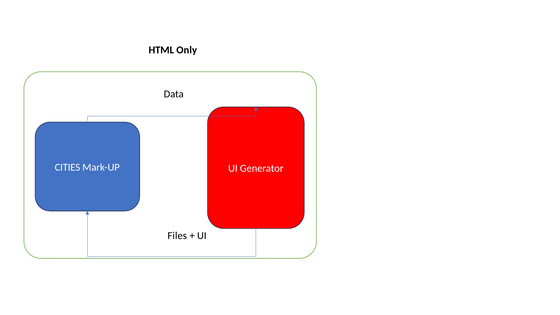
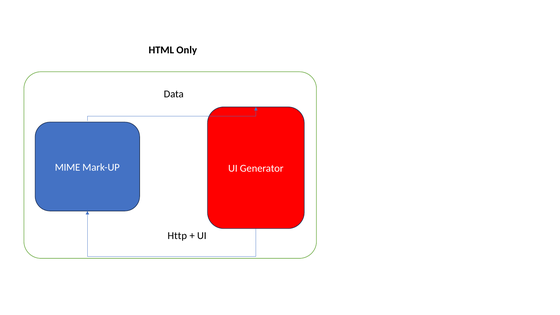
CITIES: CITIES -> MIME
Files: Files -> Http
